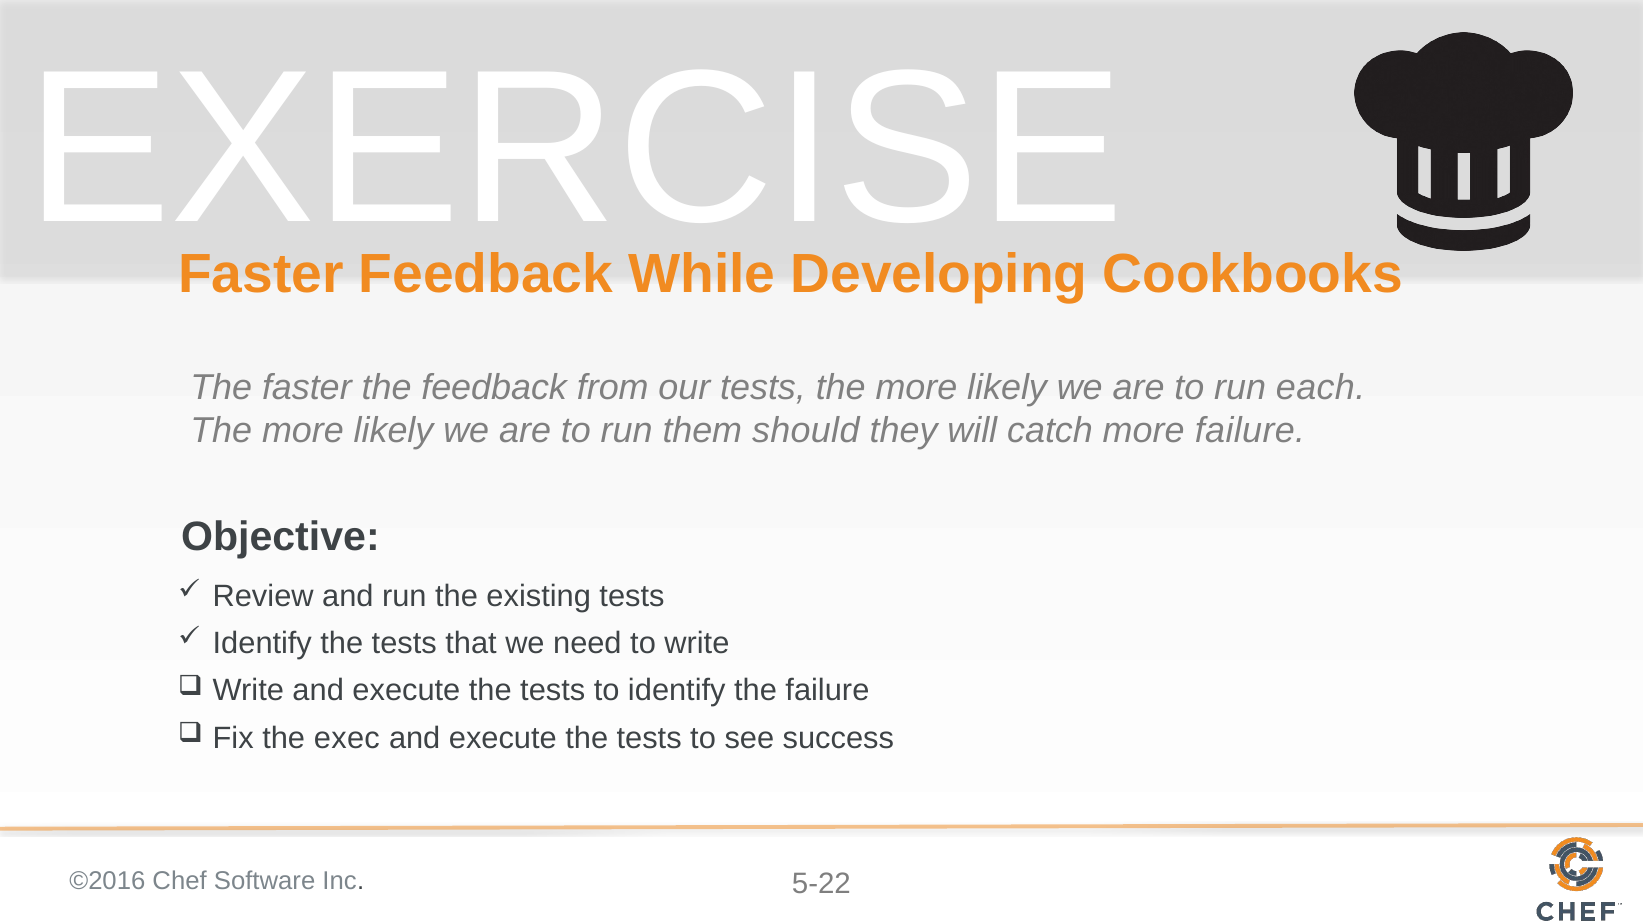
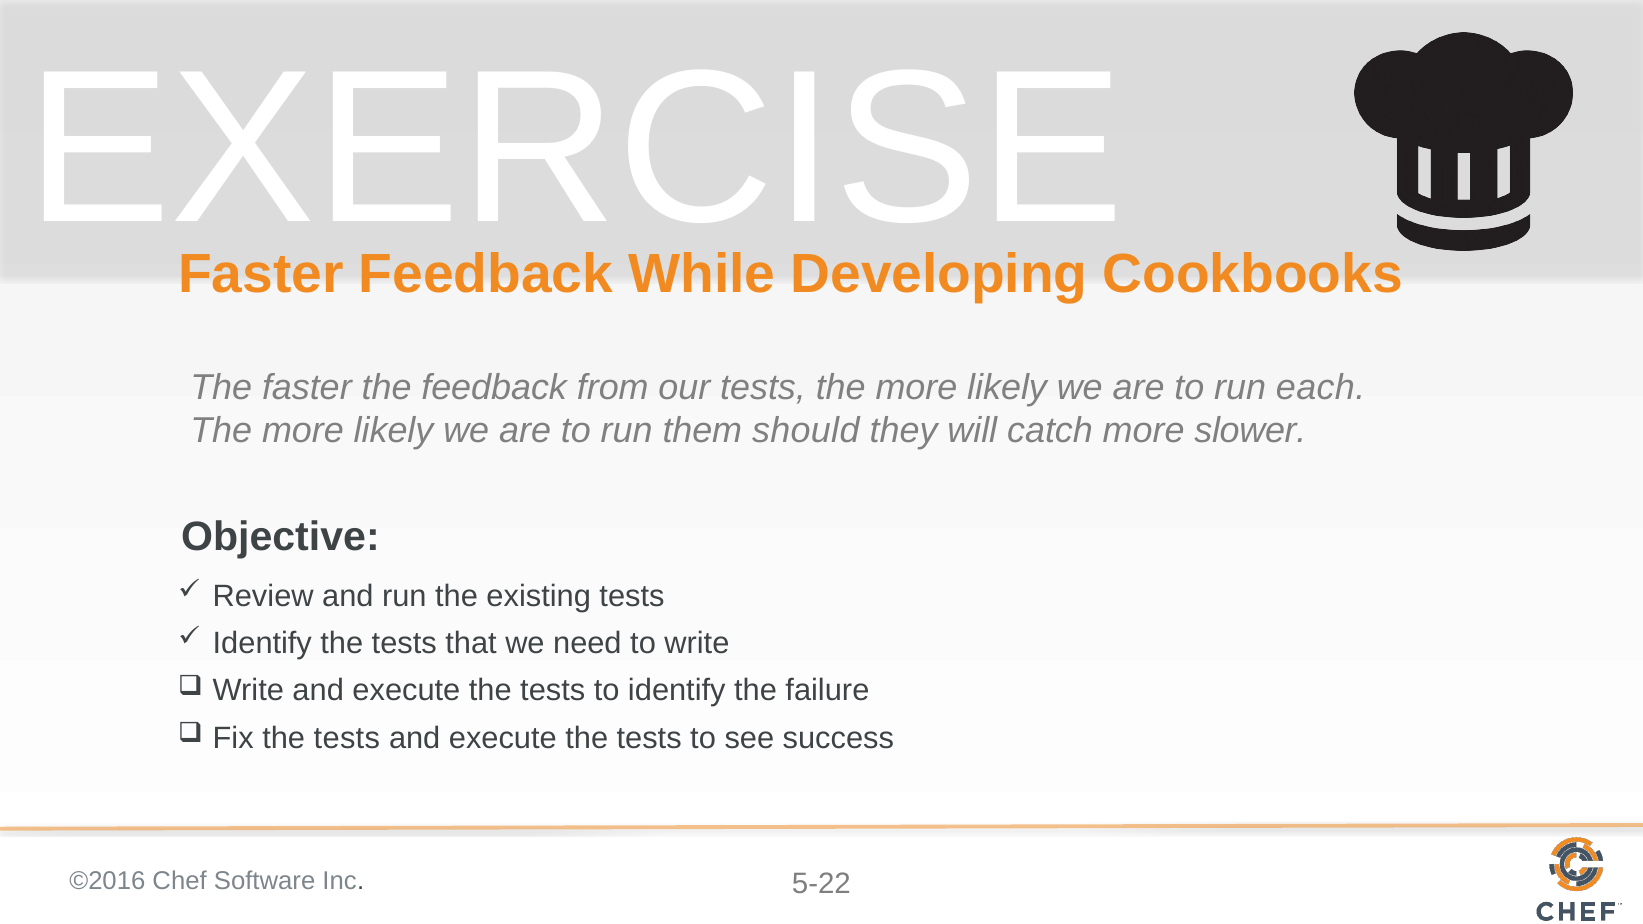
more failure: failure -> slower
Fix the exec: exec -> tests
